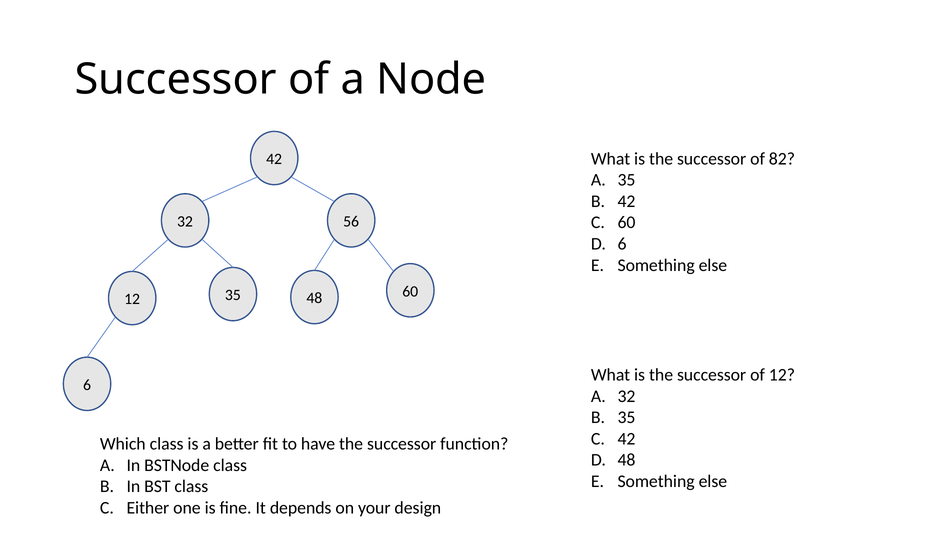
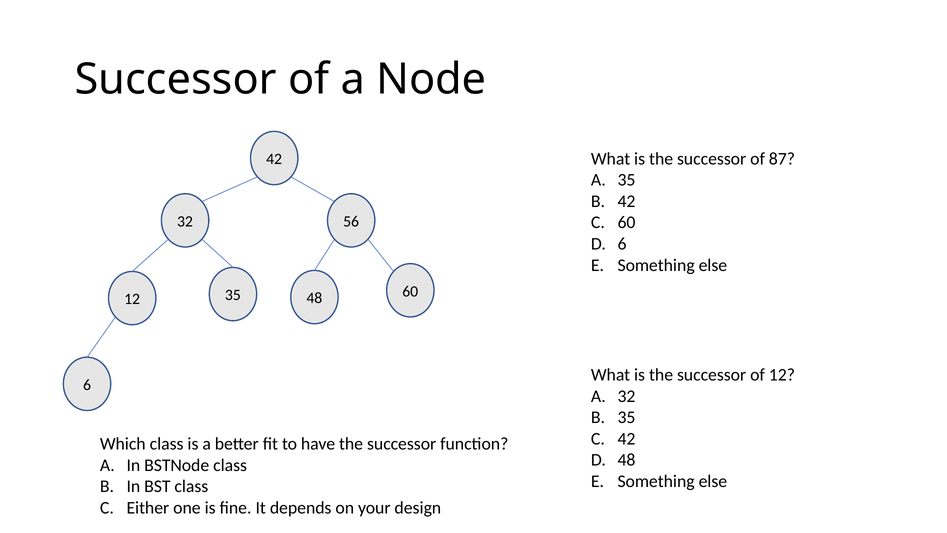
82: 82 -> 87
